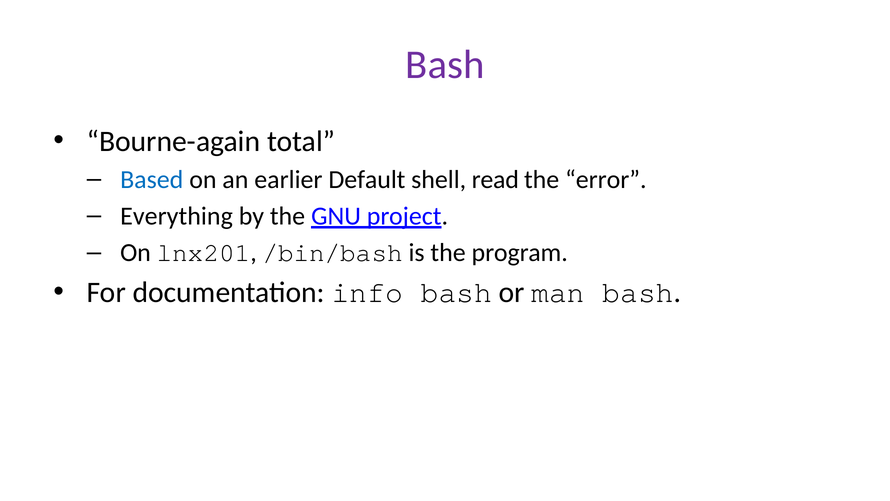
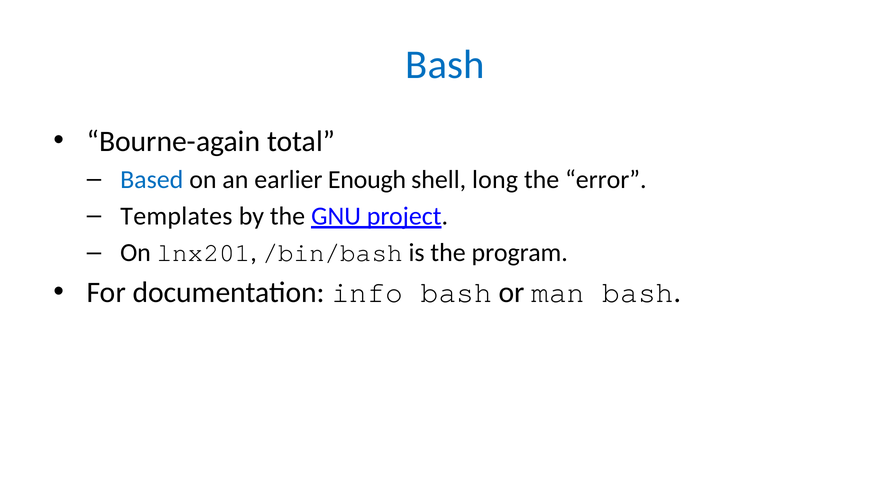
Bash at (445, 65) colour: purple -> blue
Default: Default -> Enough
read: read -> long
Everything: Everything -> Templates
